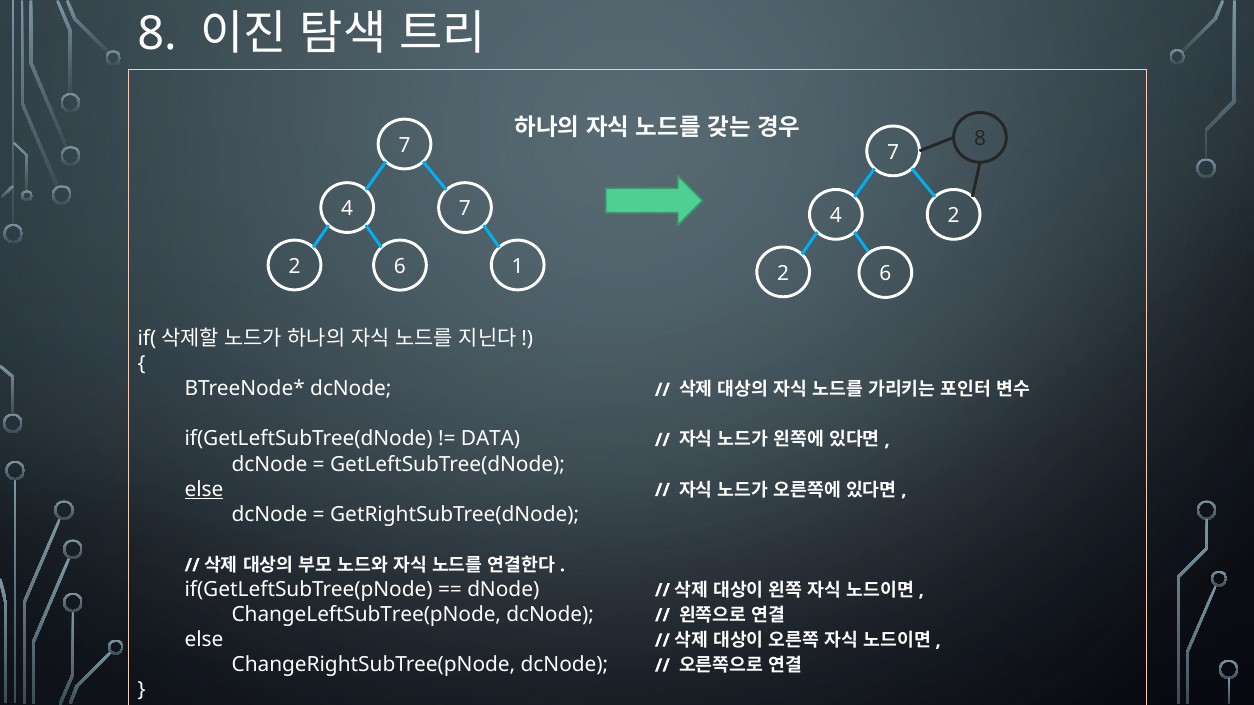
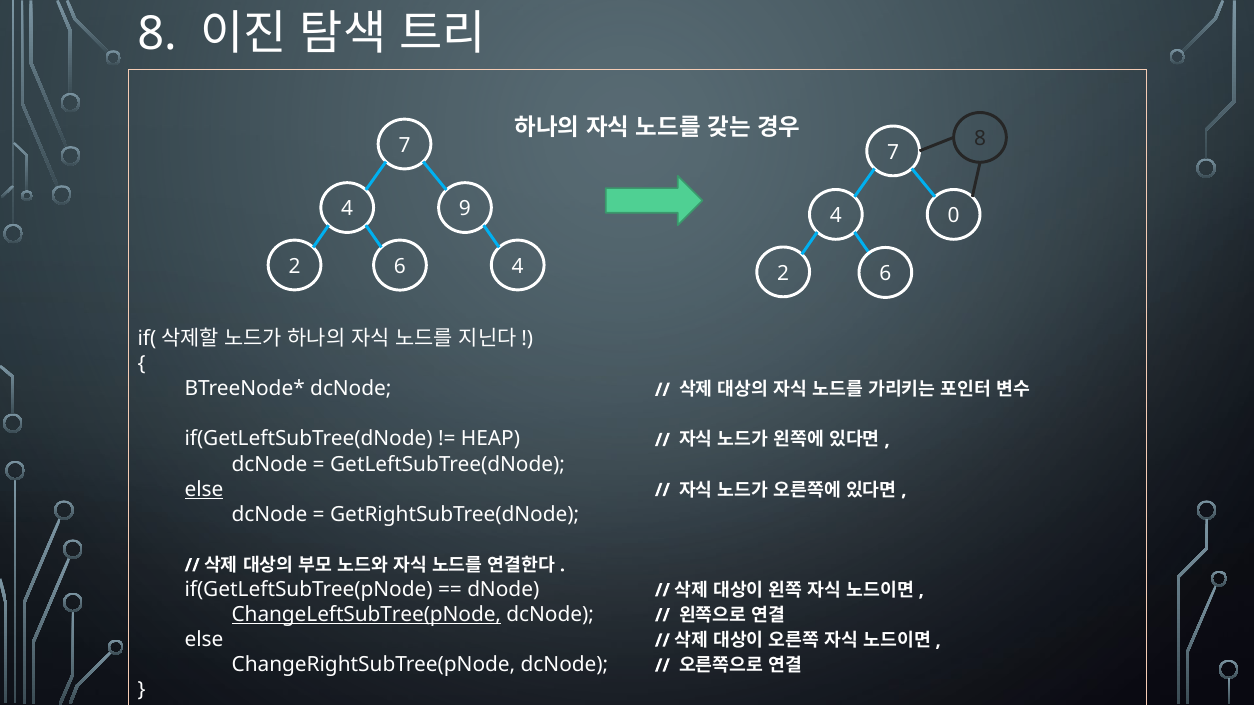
4 7: 7 -> 9
4 2: 2 -> 0
2 1: 1 -> 4
DATA: DATA -> HEAP
ChangeLeftSubTree(pNode underline: none -> present
